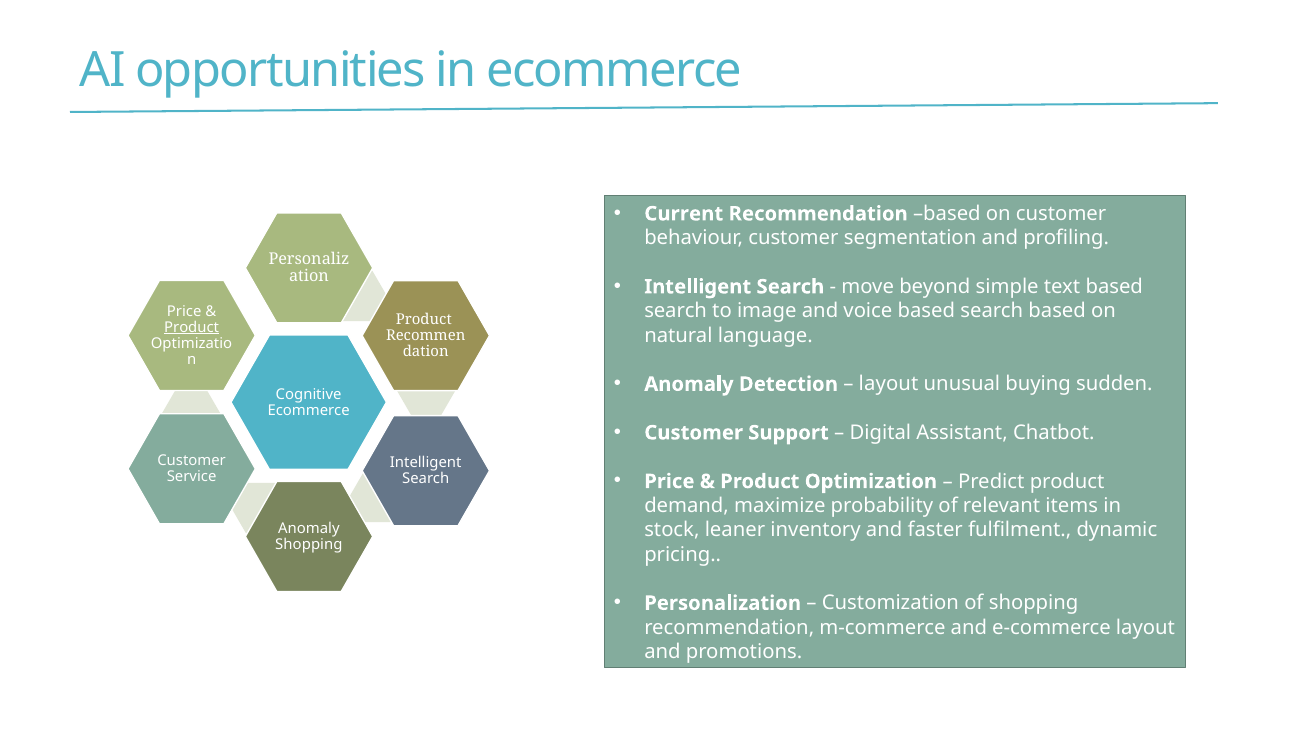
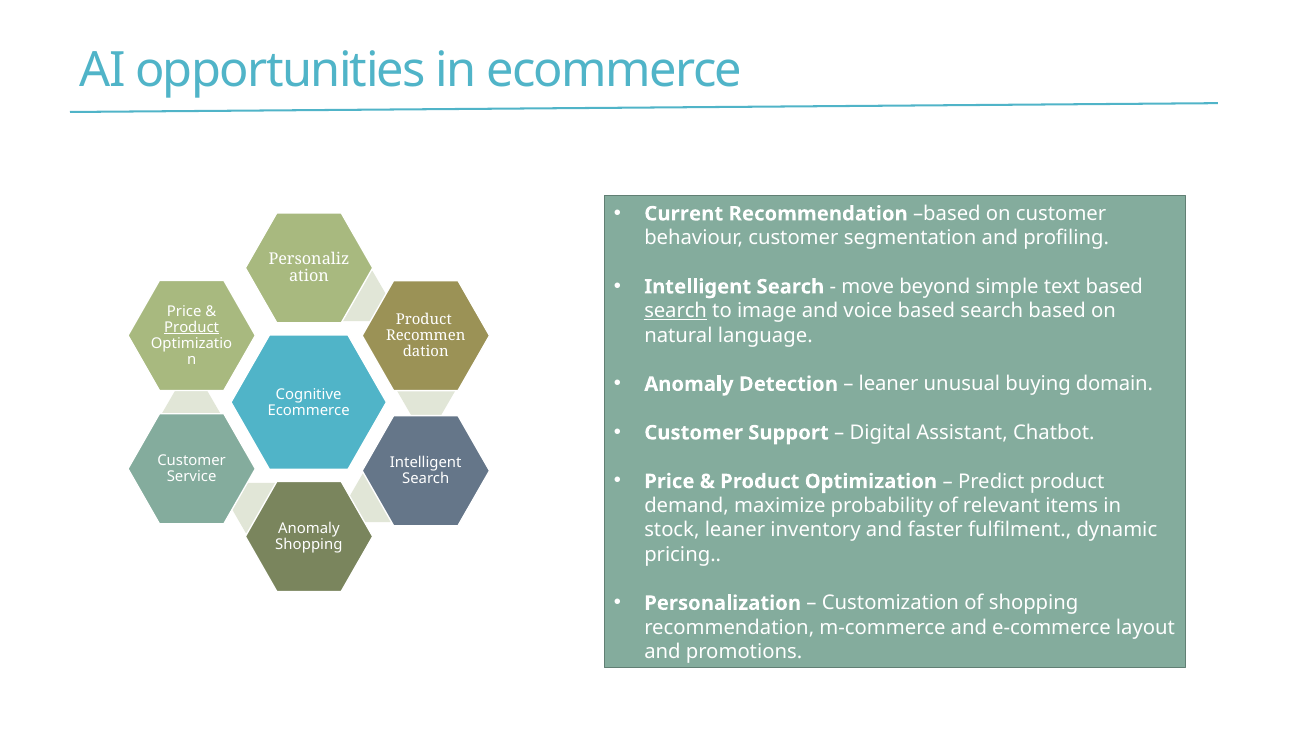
search at (676, 311) underline: none -> present
layout at (889, 384): layout -> leaner
sudden: sudden -> domain
